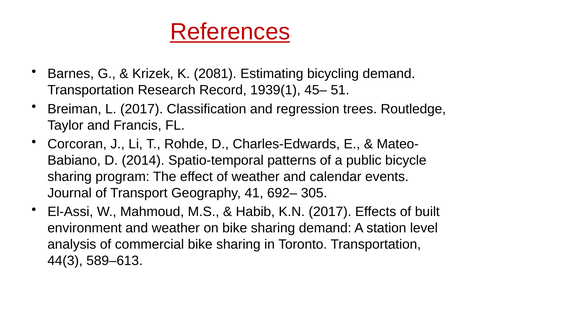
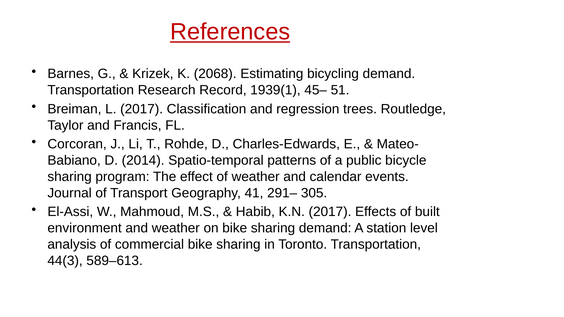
2081: 2081 -> 2068
692–: 692– -> 291–
